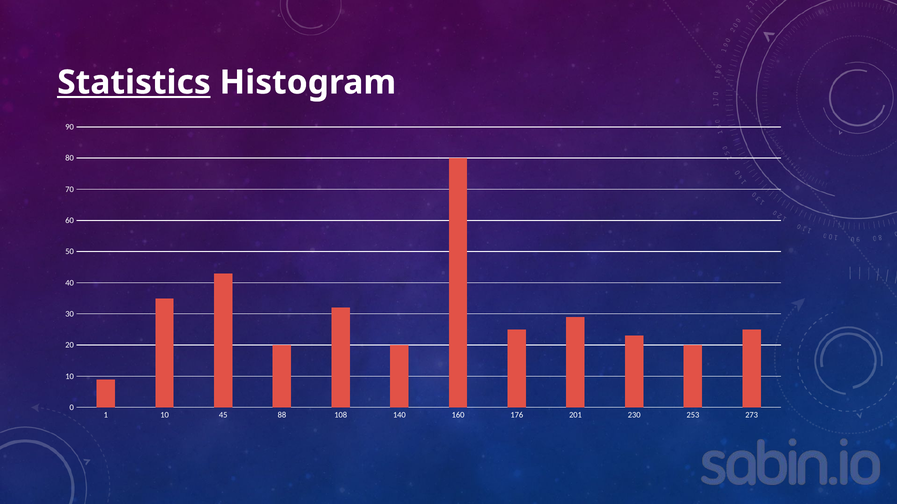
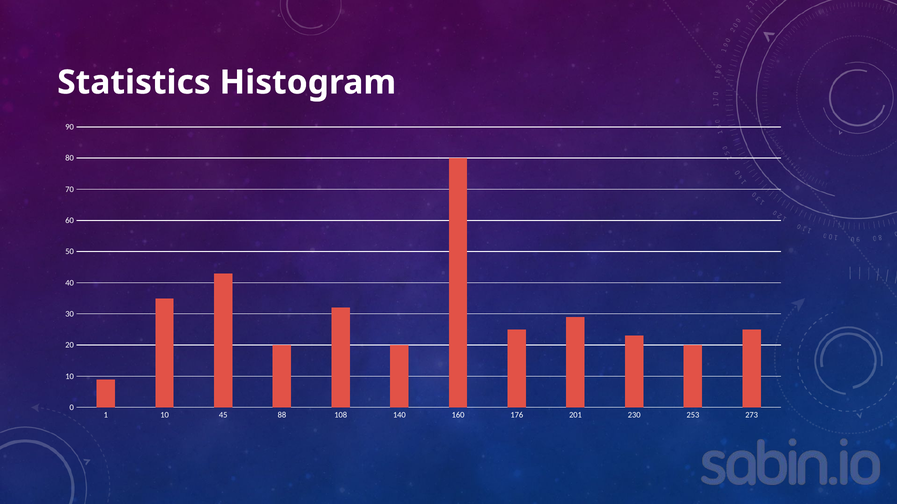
Statistics underline: present -> none
